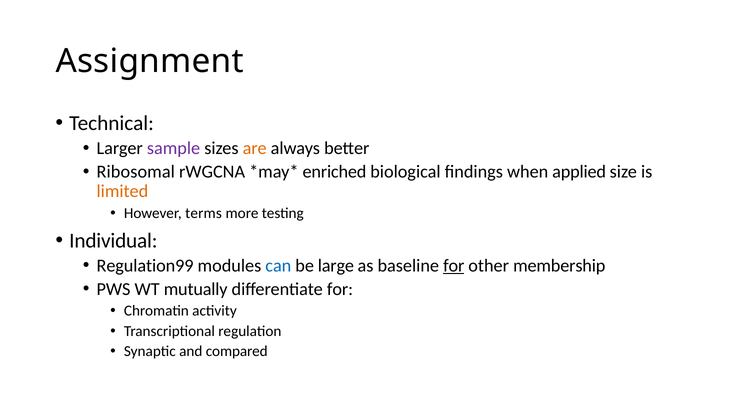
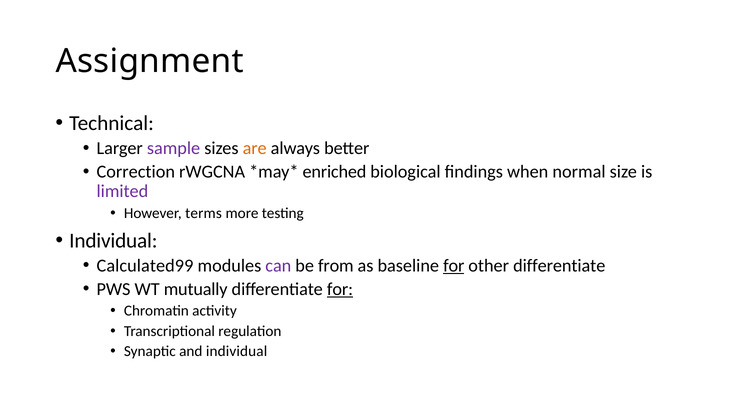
Ribosomal: Ribosomal -> Correction
applied: applied -> normal
limited colour: orange -> purple
Regulation99: Regulation99 -> Calculated99
can colour: blue -> purple
large: large -> from
other membership: membership -> differentiate
for at (340, 289) underline: none -> present
and compared: compared -> individual
